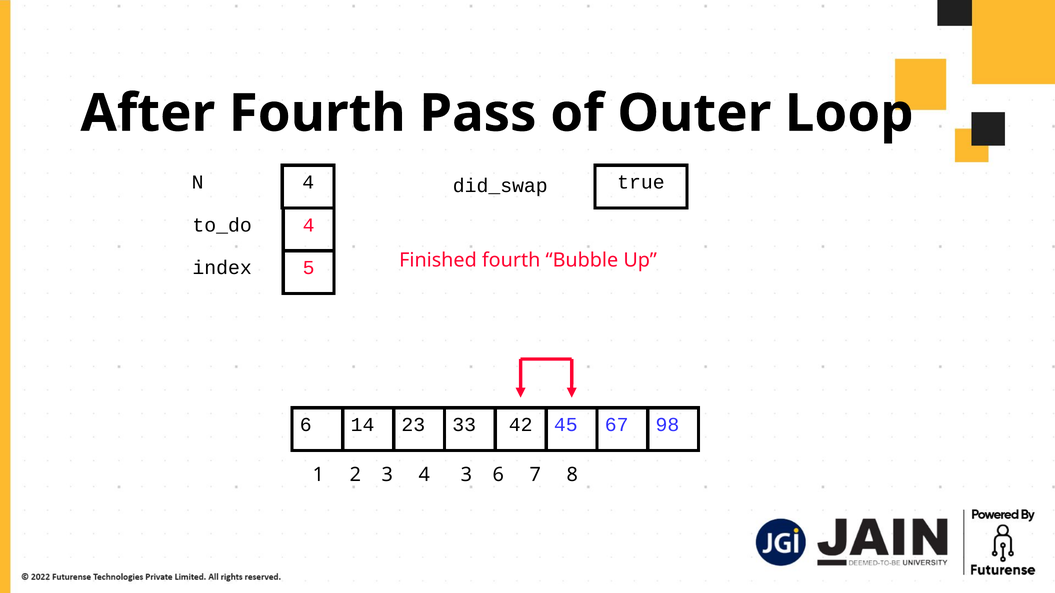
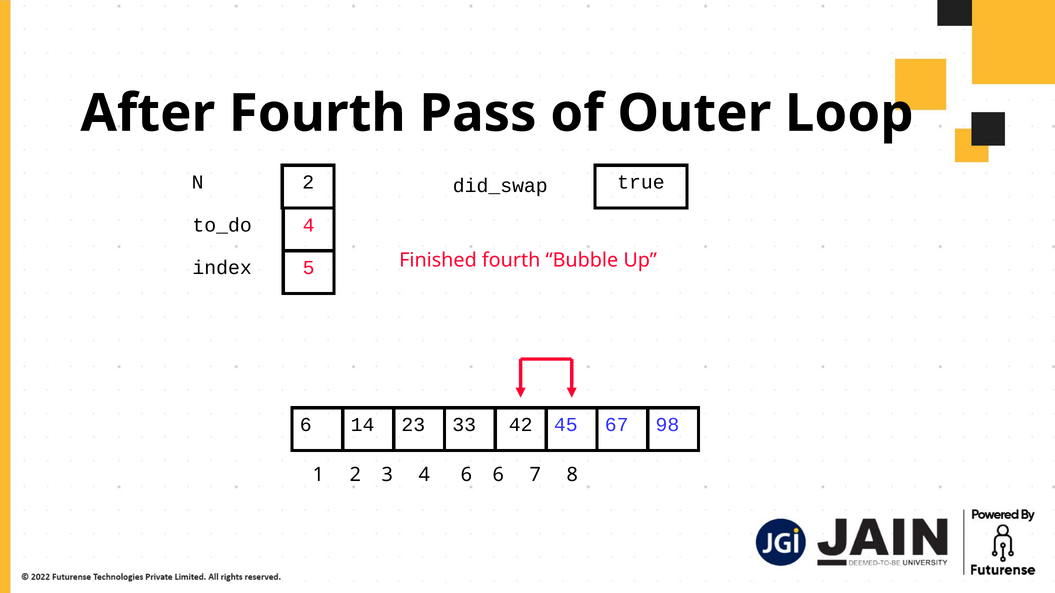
N 4: 4 -> 2
4 3: 3 -> 6
